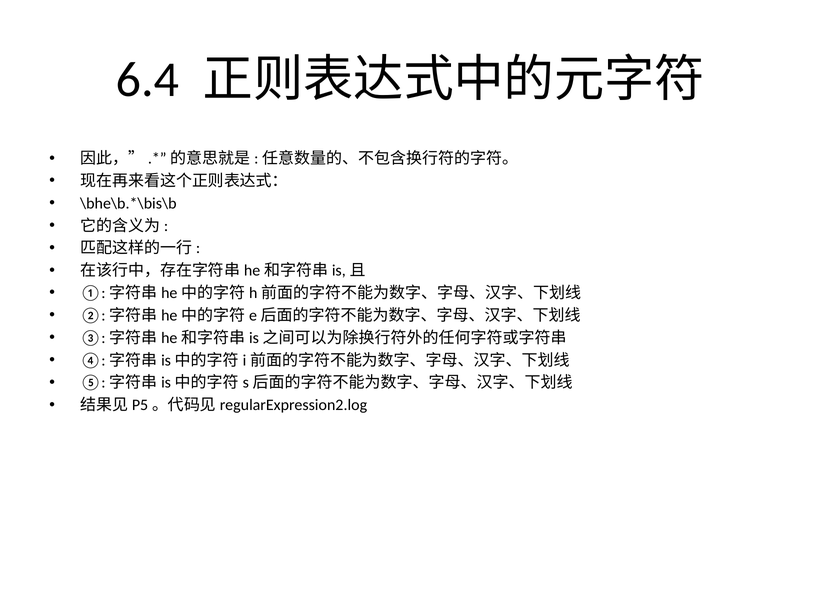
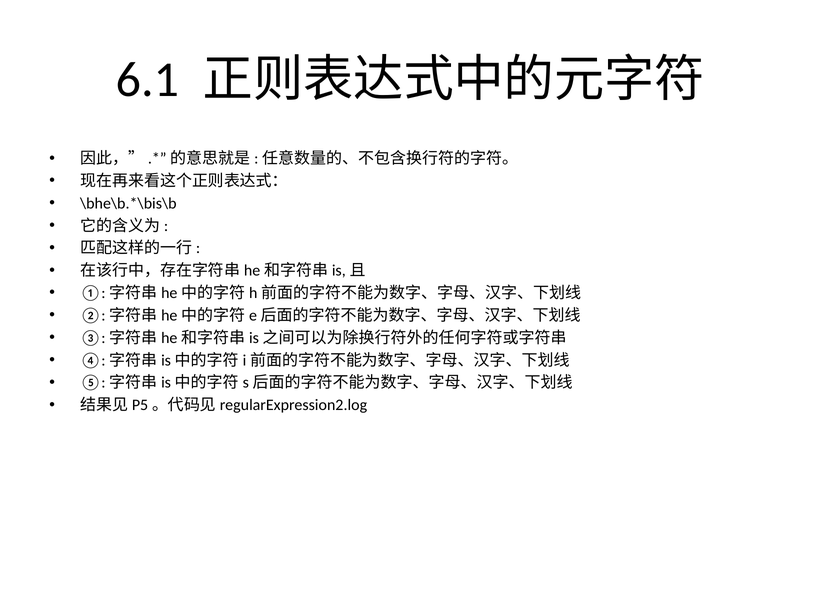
6.4: 6.4 -> 6.1
